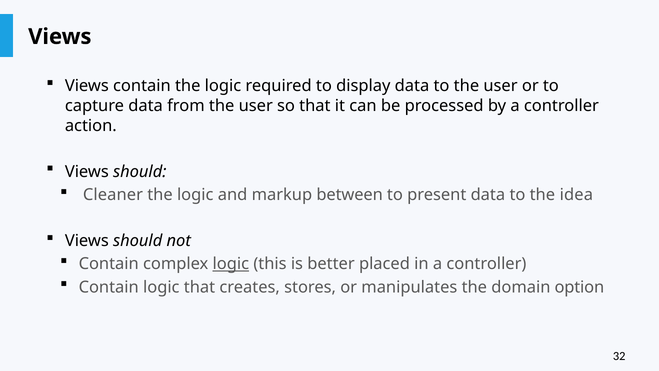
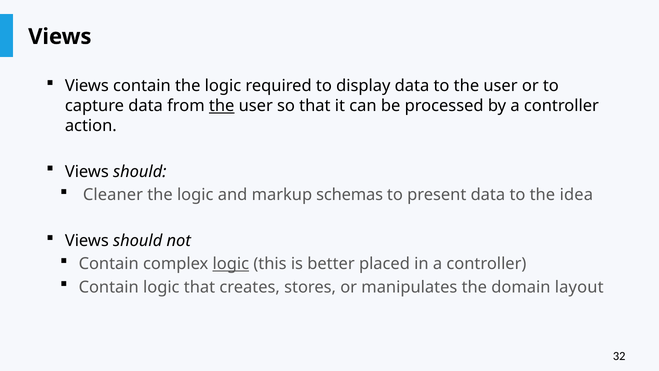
the at (222, 106) underline: none -> present
between: between -> schemas
option: option -> layout
